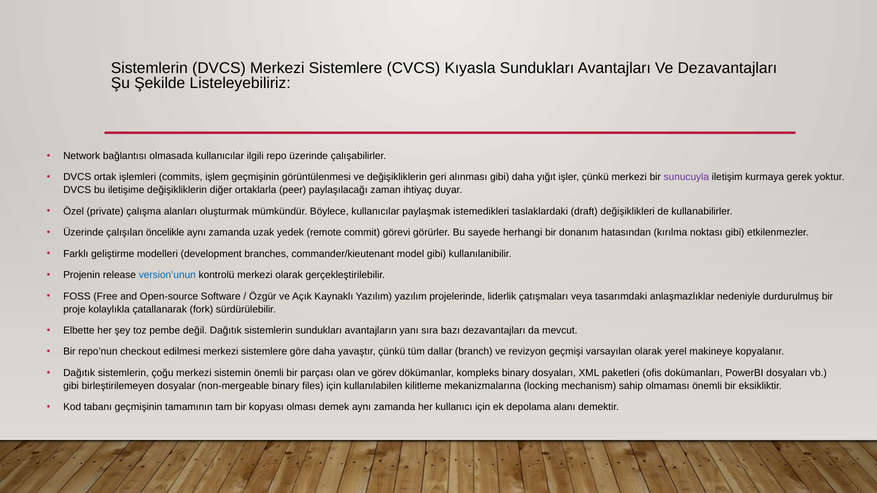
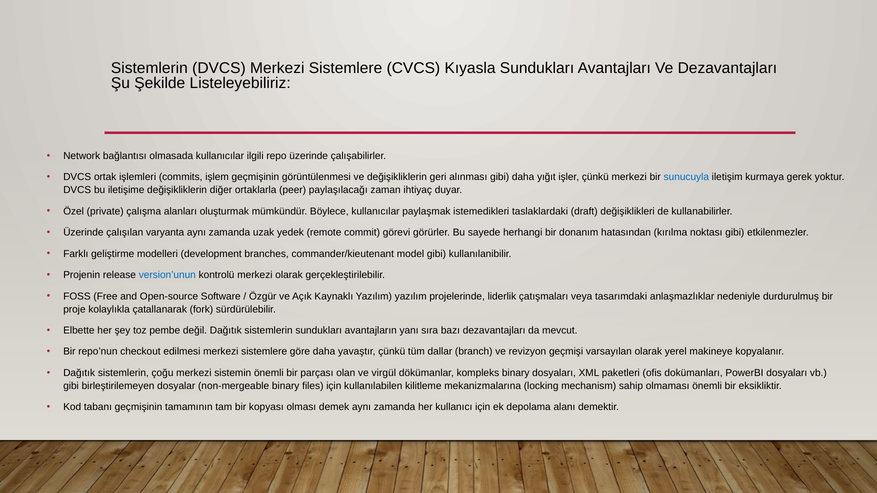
sunucuyla colour: purple -> blue
öncelikle: öncelikle -> varyanta
görev: görev -> virgül
